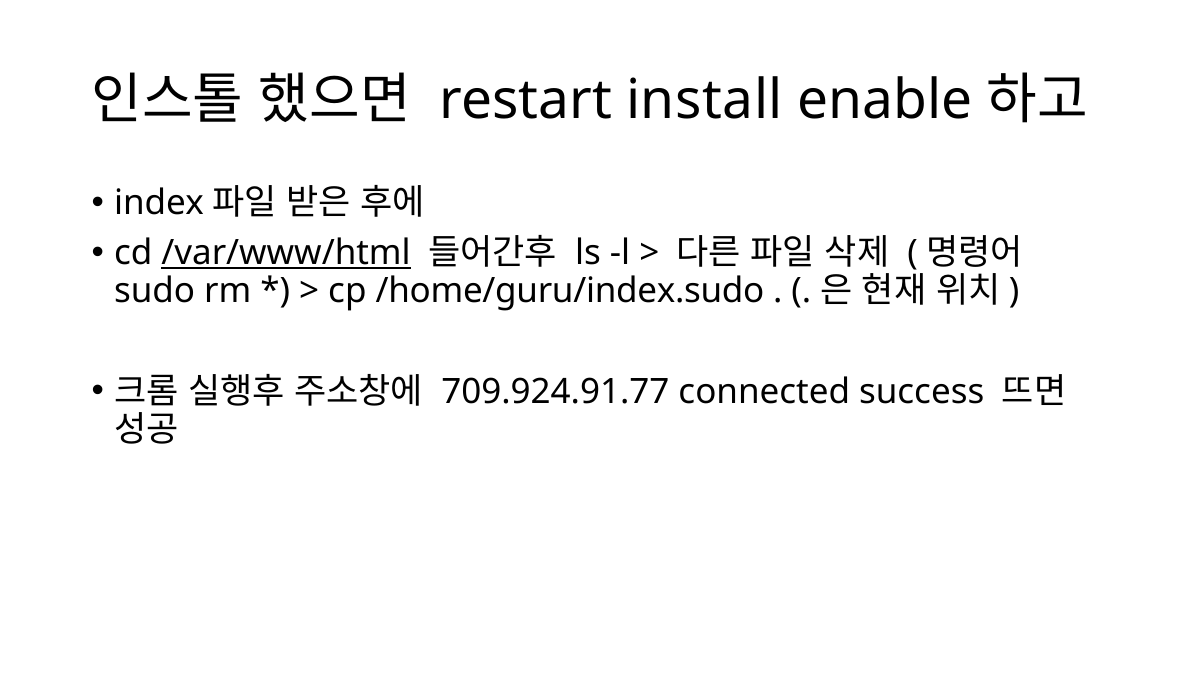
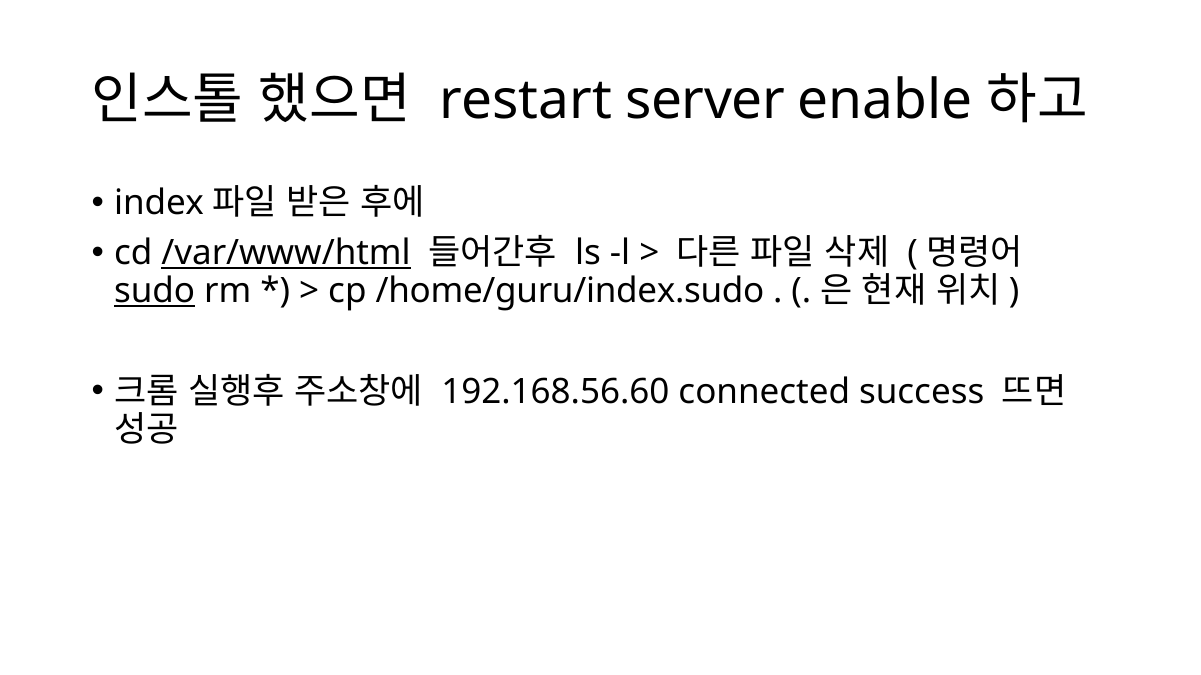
install: install -> server
sudo underline: none -> present
709.924.91.77: 709.924.91.77 -> 192.168.56.60
